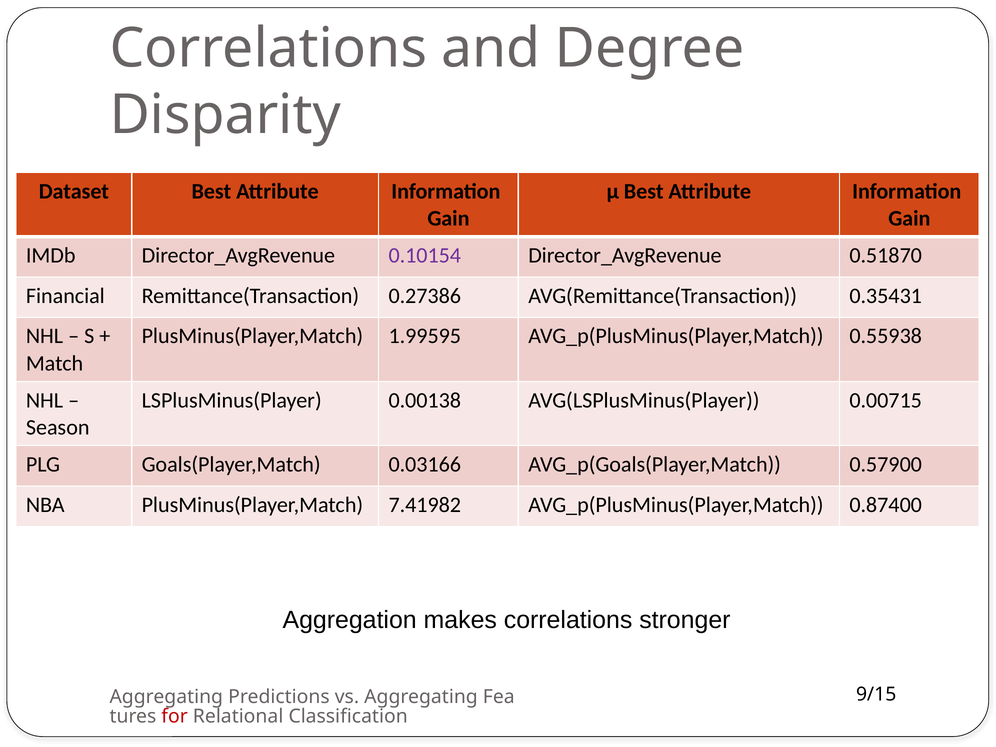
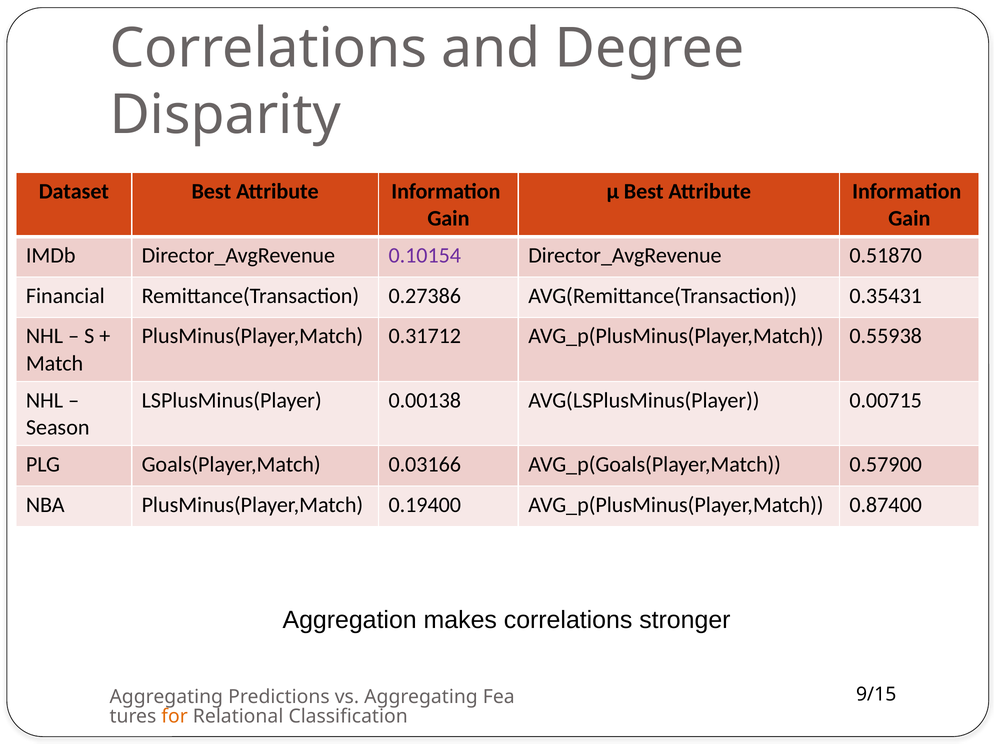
1.99595: 1.99595 -> 0.31712
7.41982: 7.41982 -> 0.19400
for colour: red -> orange
